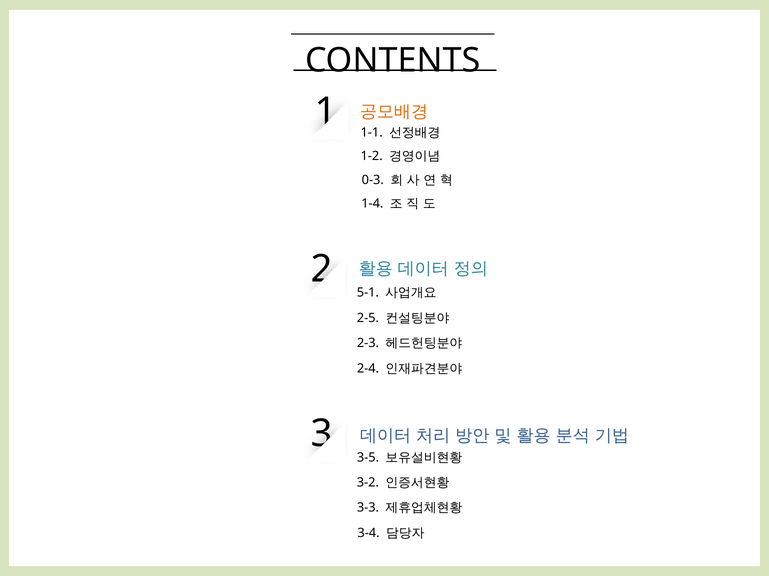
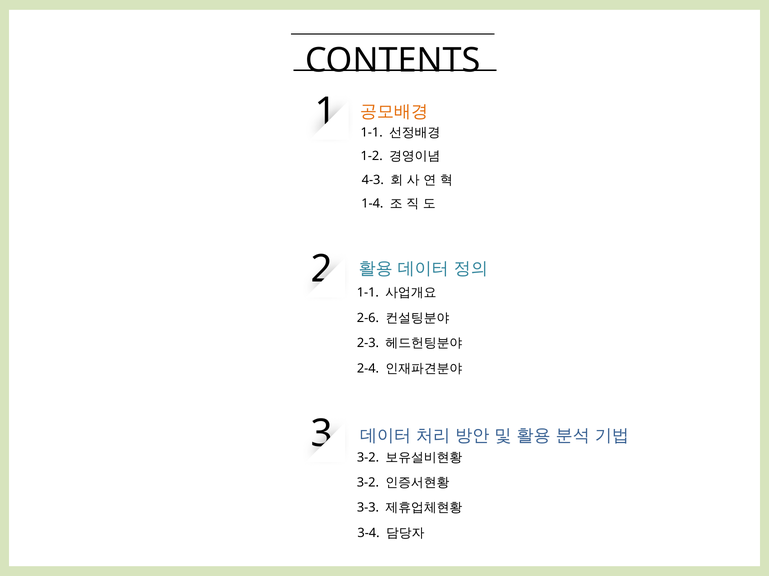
0-3: 0-3 -> 4-3
5-1 at (368, 293): 5-1 -> 1-1
2-5: 2-5 -> 2-6
3-5 at (368, 458): 3-5 -> 3-2
